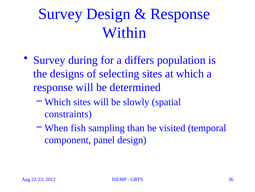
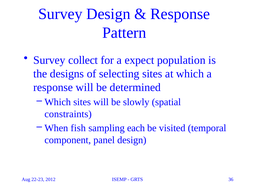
Within: Within -> Pattern
during: during -> collect
differs: differs -> expect
than: than -> each
